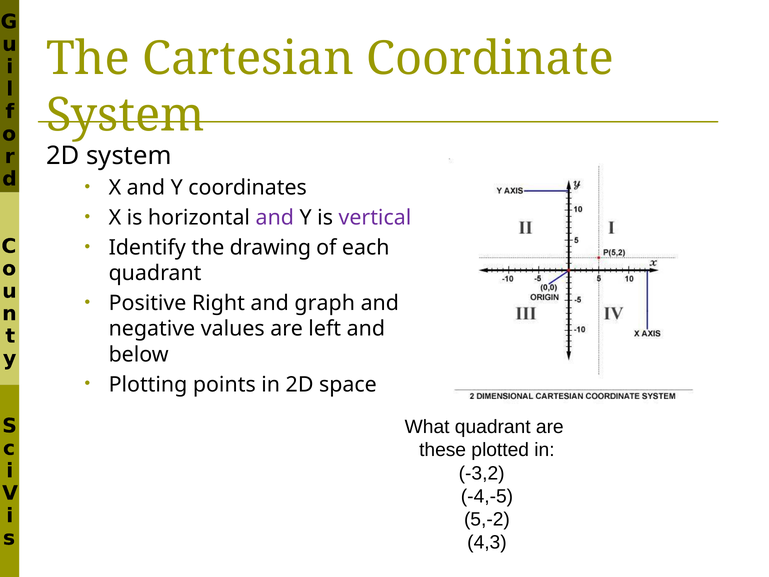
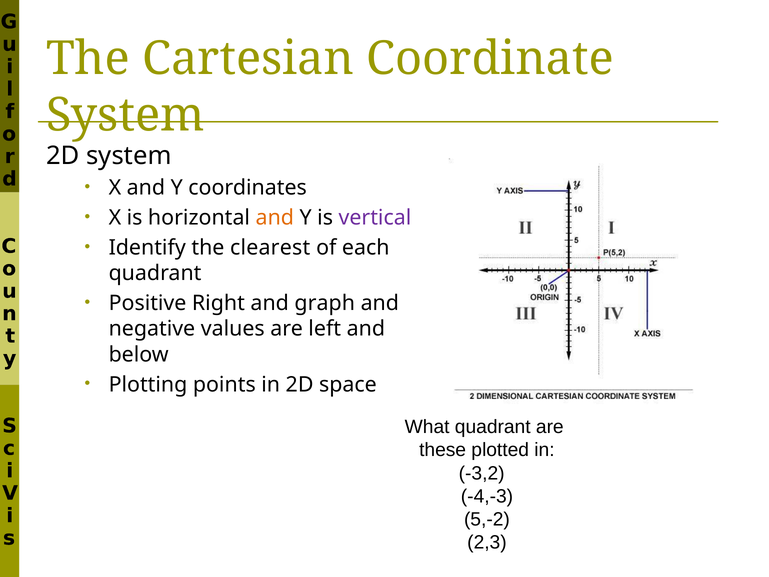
and at (275, 218) colour: purple -> orange
drawing: drawing -> clearest
-4,-5: -4,-5 -> -4,-3
4,3: 4,3 -> 2,3
